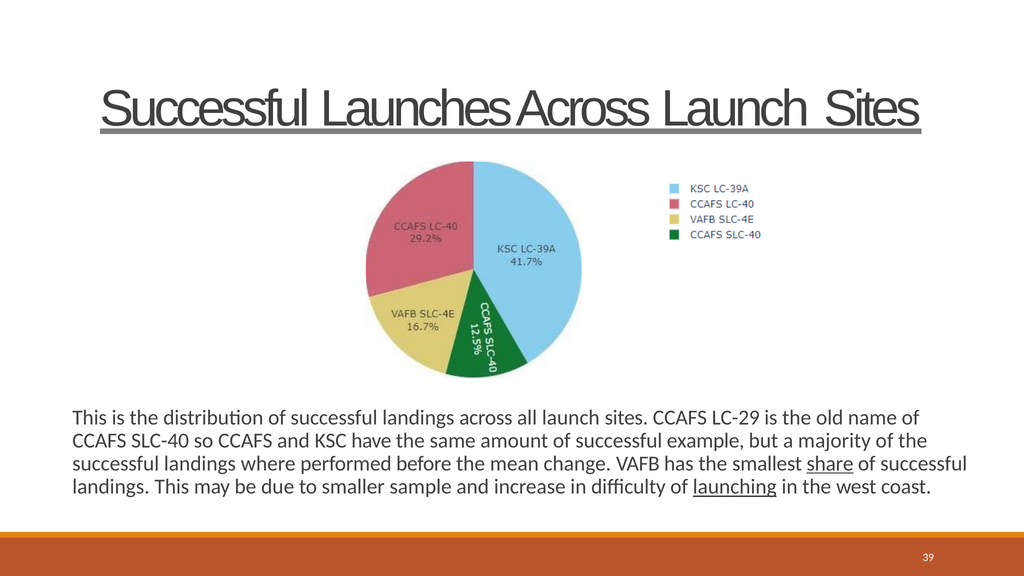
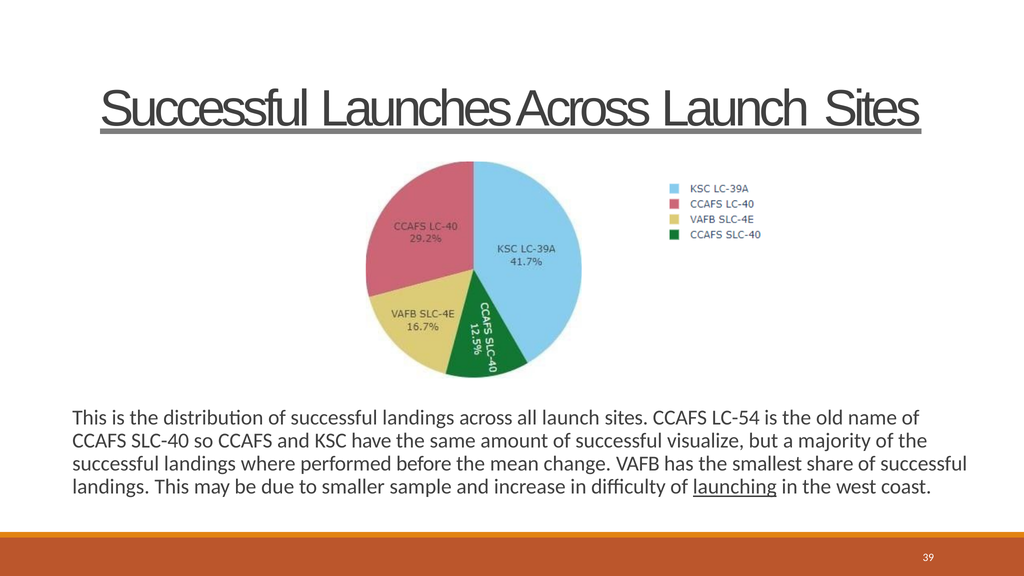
LC-29: LC-29 -> LC-54
example: example -> visualize
share underline: present -> none
